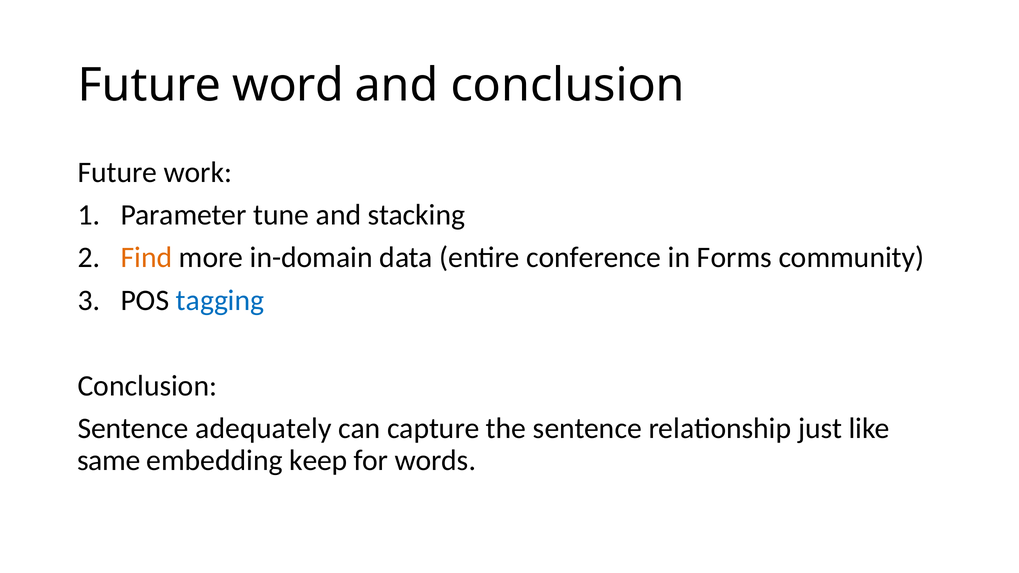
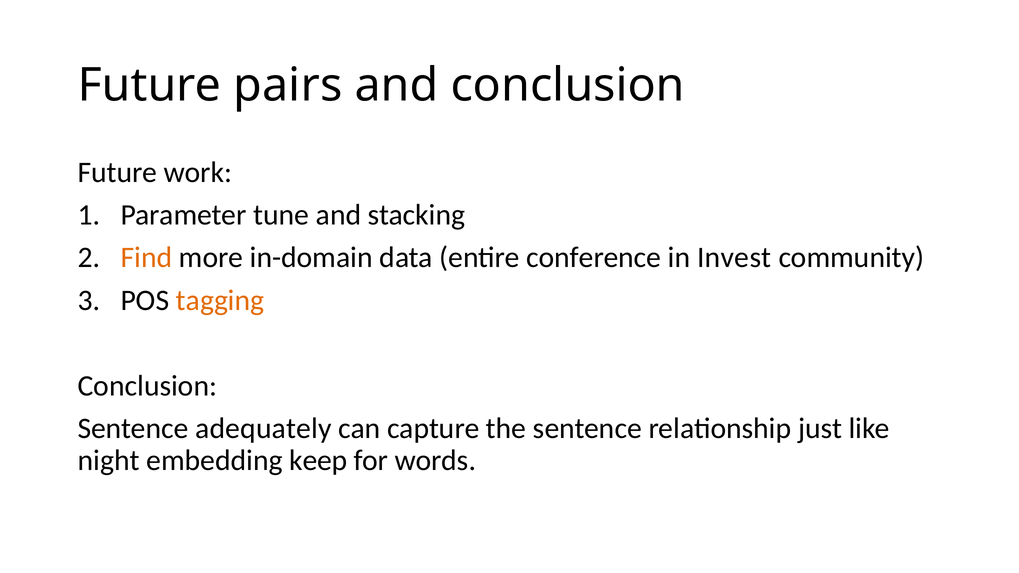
word: word -> pairs
Forms: Forms -> Invest
tagging colour: blue -> orange
same: same -> night
